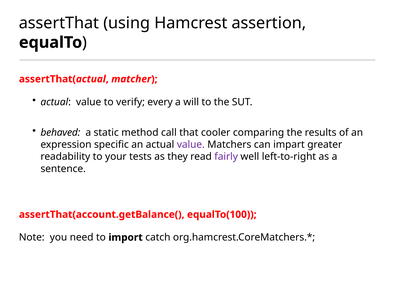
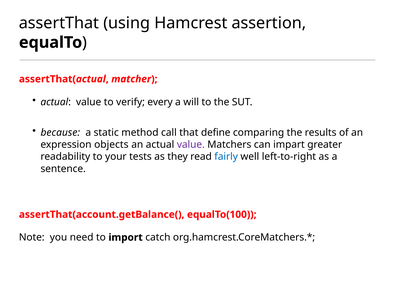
behaved: behaved -> because
cooler: cooler -> define
specific: specific -> objects
fairly colour: purple -> blue
